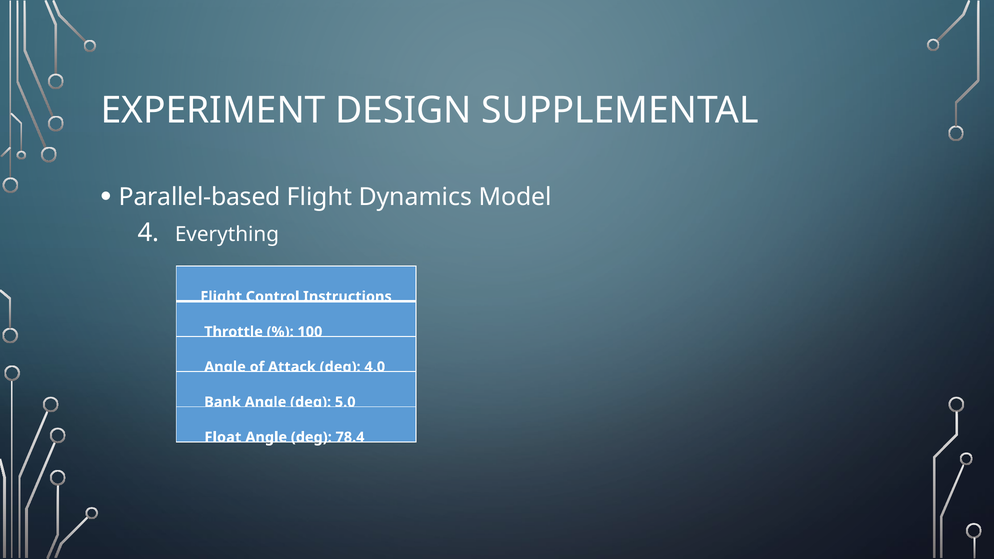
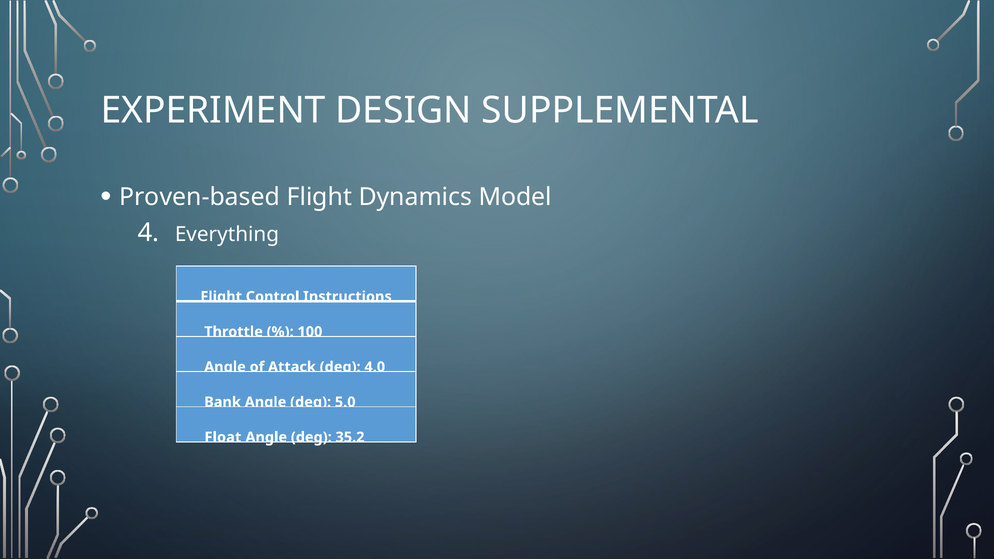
Parallel-based: Parallel-based -> Proven-based
78.4: 78.4 -> 35.2
